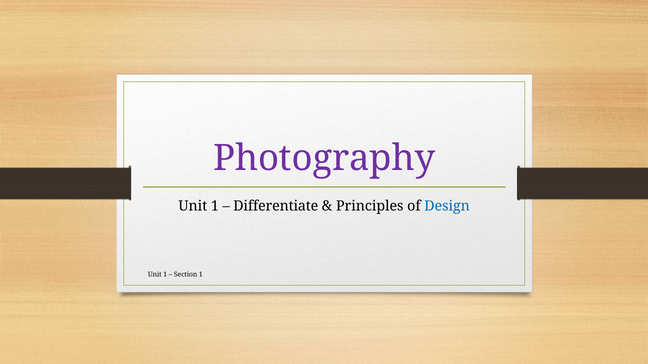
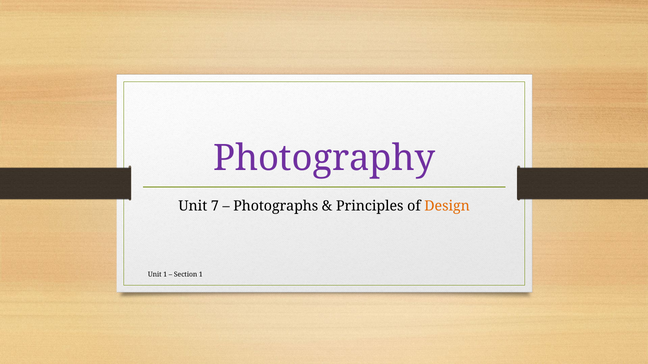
1 at (215, 206): 1 -> 7
Differentiate: Differentiate -> Photographs
Design colour: blue -> orange
